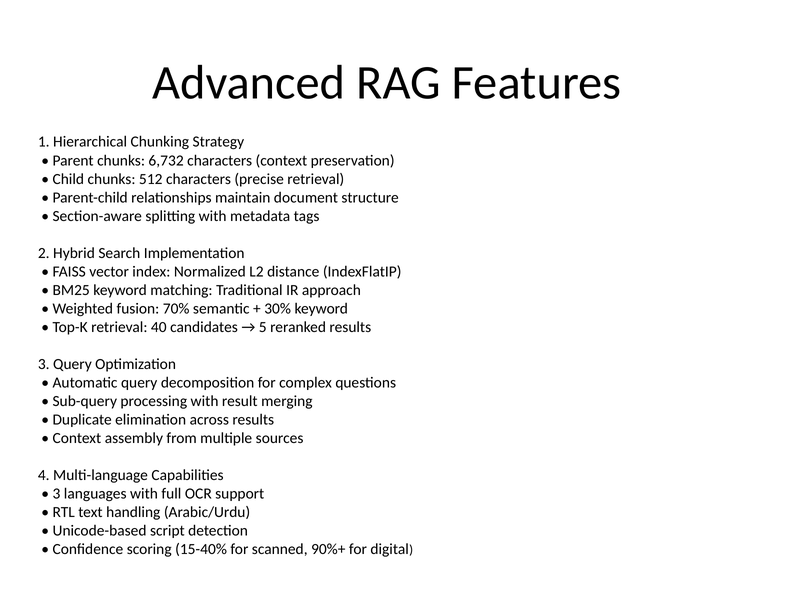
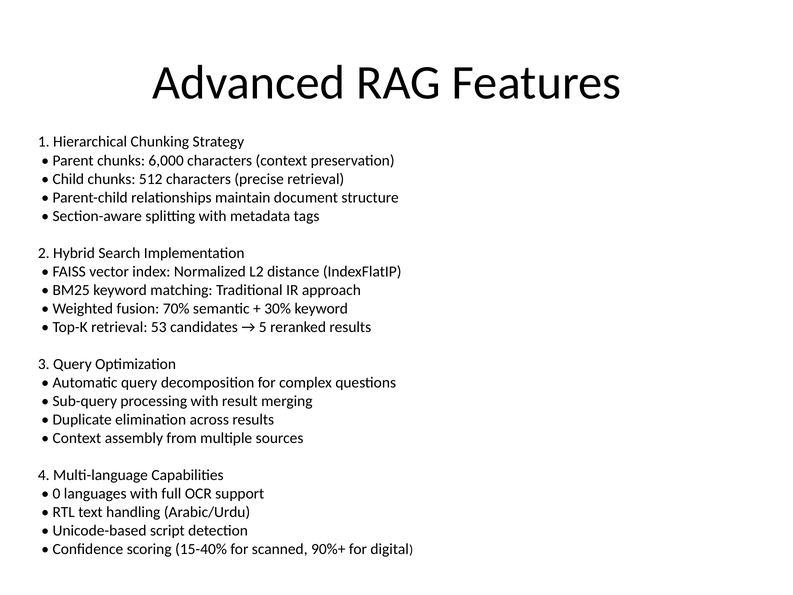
6,732: 6,732 -> 6,000
40: 40 -> 53
3 at (57, 494): 3 -> 0
